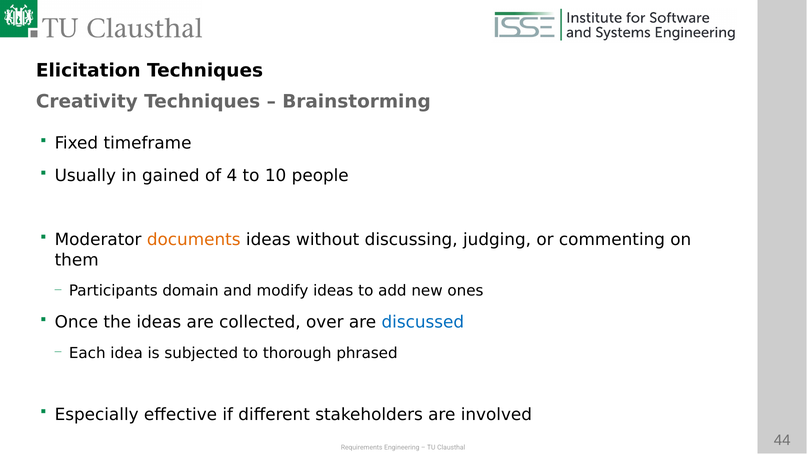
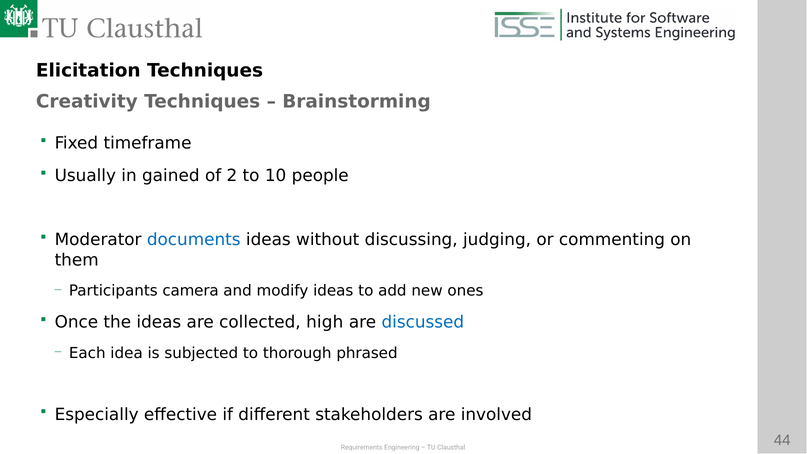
4: 4 -> 2
documents colour: orange -> blue
domain: domain -> camera
over: over -> high
